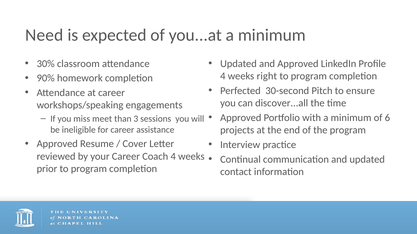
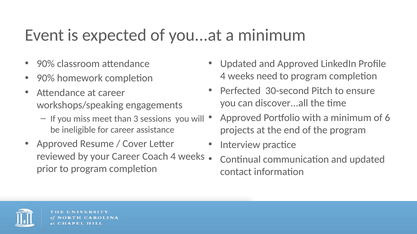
Need: Need -> Event
30% at (46, 64): 30% -> 90%
right: right -> need
